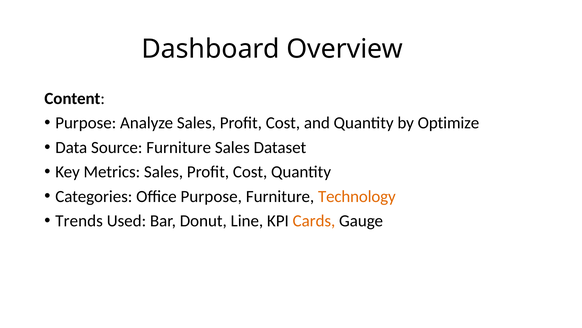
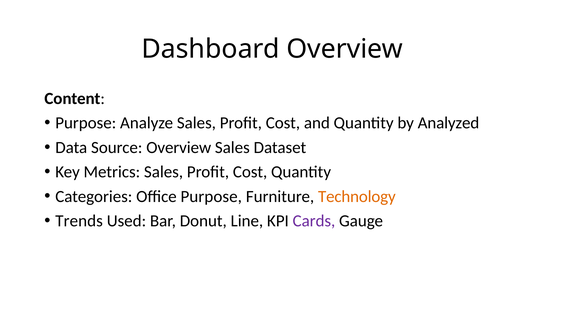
Optimize: Optimize -> Analyzed
Source Furniture: Furniture -> Overview
Cards colour: orange -> purple
